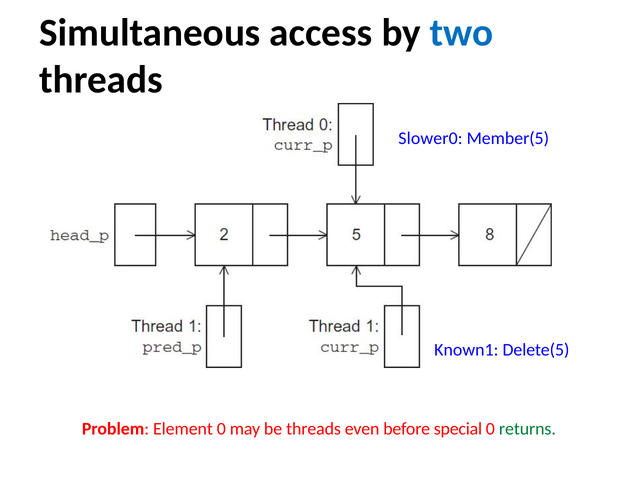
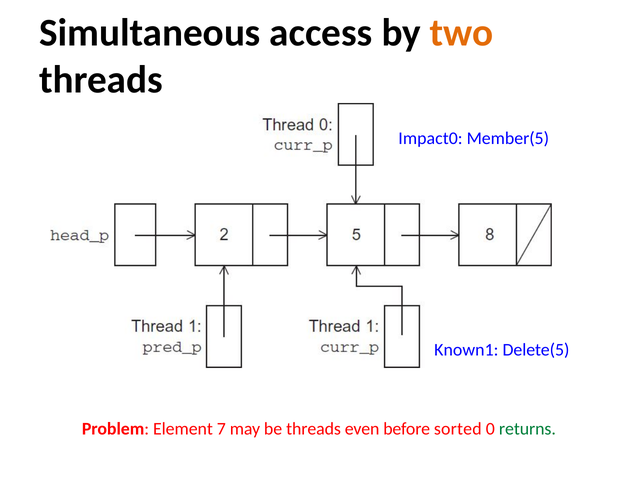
two colour: blue -> orange
Slower0: Slower0 -> Impact0
Element 0: 0 -> 7
special: special -> sorted
